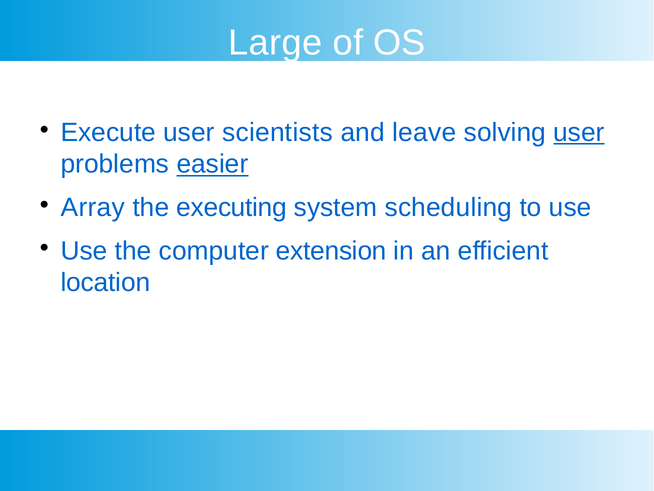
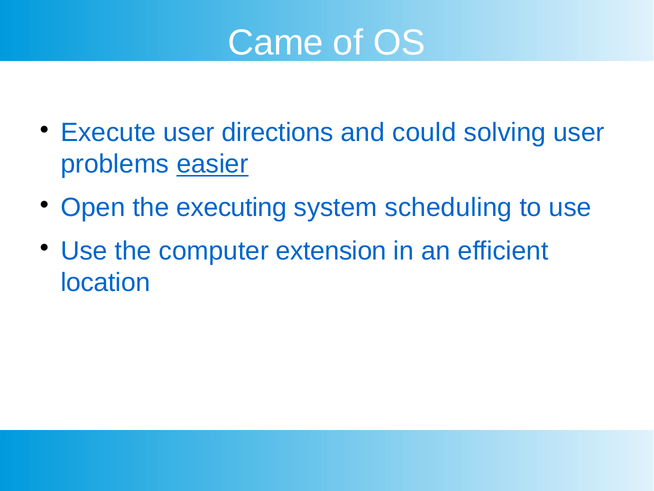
Large: Large -> Came
scientists: scientists -> directions
leave: leave -> could
user at (579, 132) underline: present -> none
Array: Array -> Open
